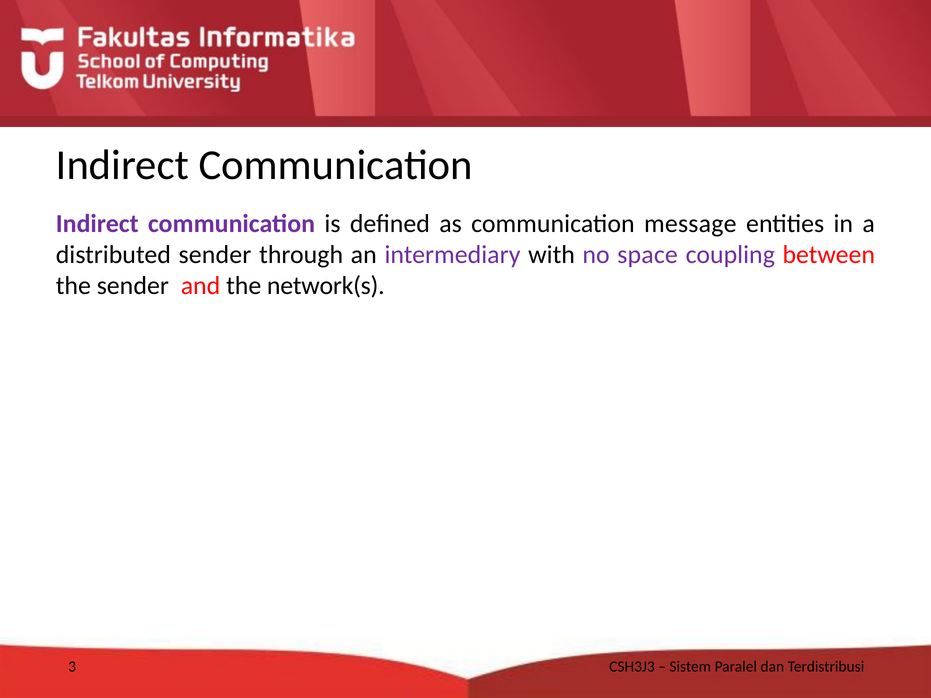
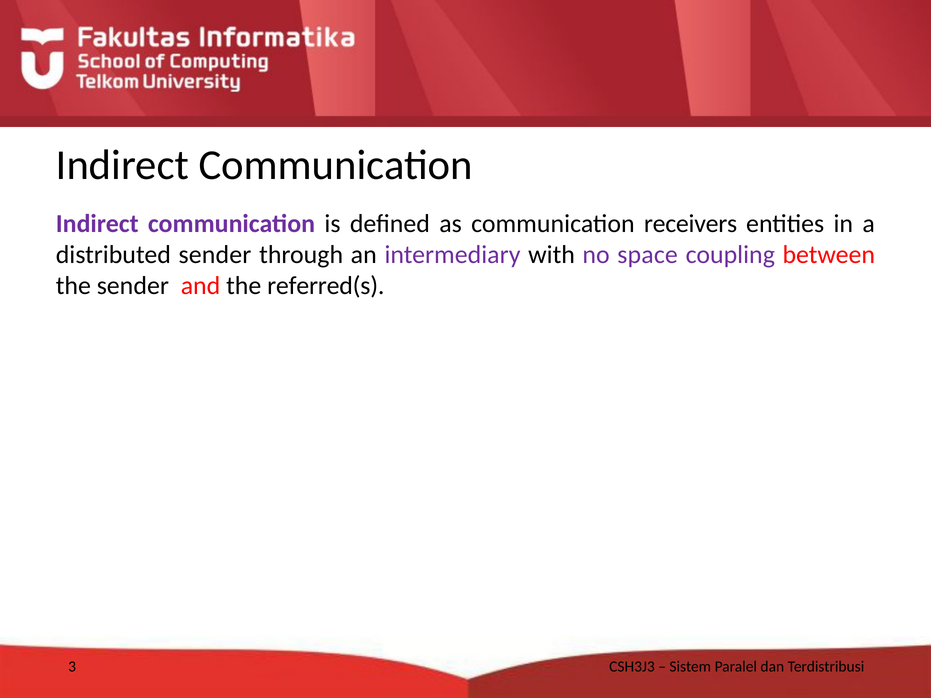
message: message -> receivers
network(s: network(s -> referred(s
